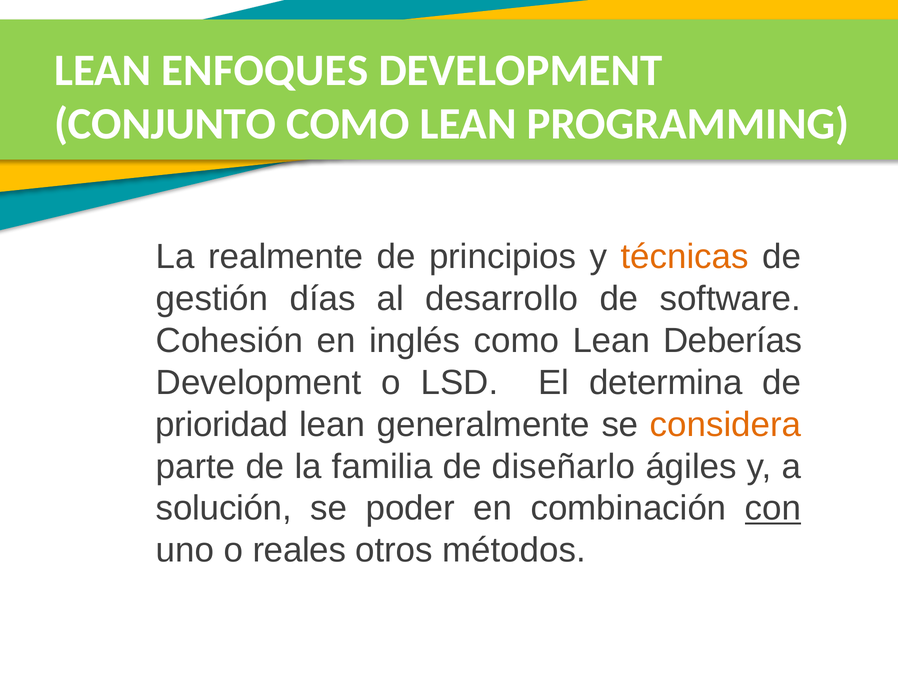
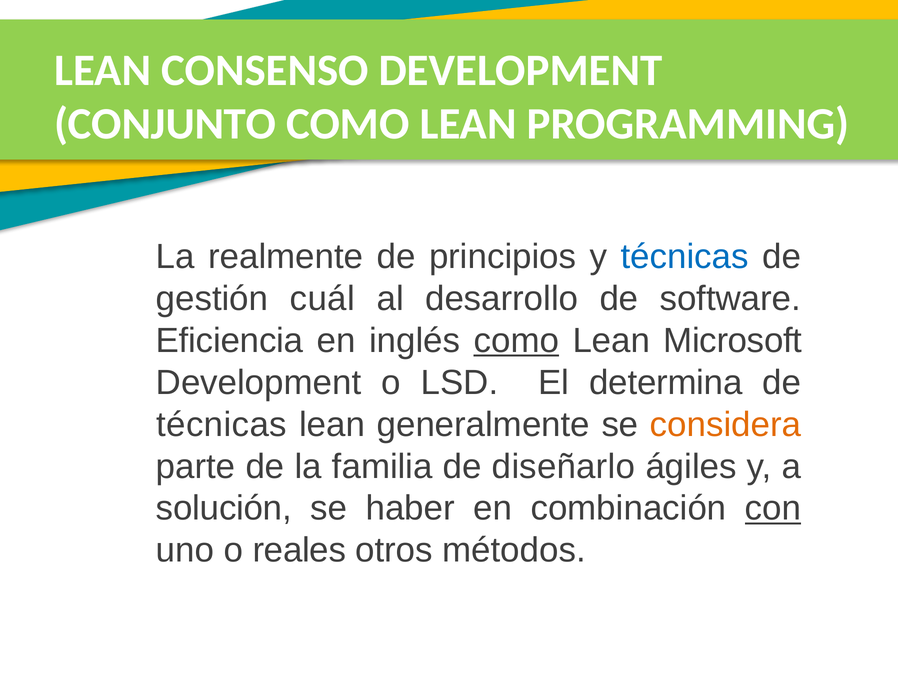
ENFOQUES: ENFOQUES -> CONSENSO
técnicas at (685, 256) colour: orange -> blue
días: días -> cuál
Cohesión: Cohesión -> Eficiencia
como at (516, 340) underline: none -> present
Deberías: Deberías -> Microsoft
prioridad at (222, 424): prioridad -> técnicas
poder: poder -> haber
